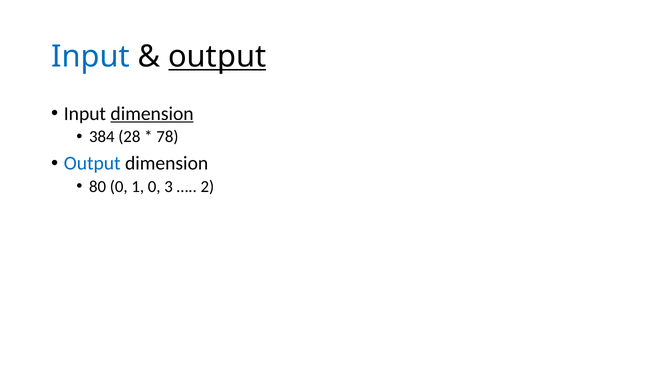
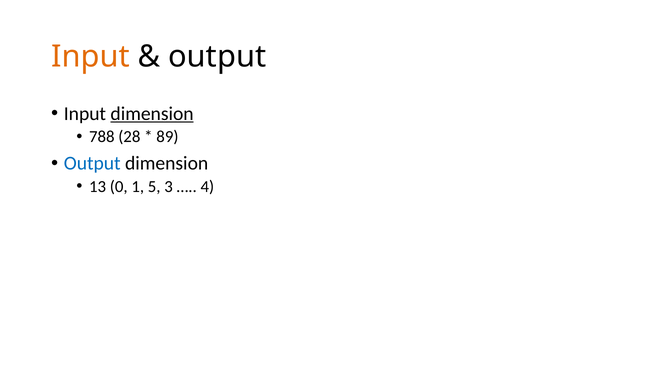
Input at (90, 56) colour: blue -> orange
output at (217, 56) underline: present -> none
384: 384 -> 788
78: 78 -> 89
80: 80 -> 13
1 0: 0 -> 5
2: 2 -> 4
